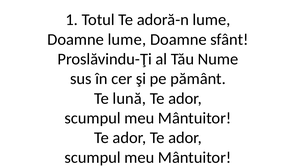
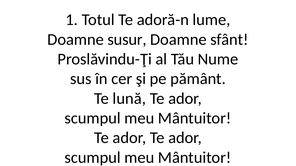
Doamne lume: lume -> susur
